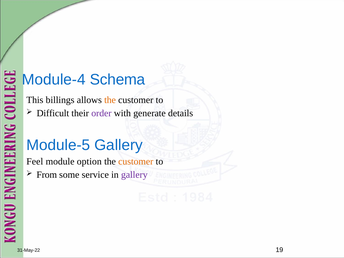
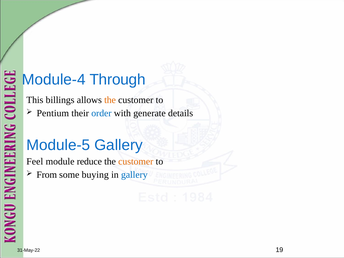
Schema: Schema -> Through
Difficult: Difficult -> Pentium
order colour: purple -> blue
option: option -> reduce
service: service -> buying
gallery at (134, 175) colour: purple -> blue
